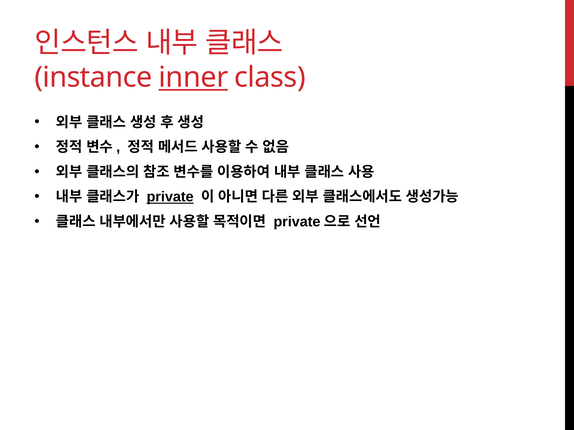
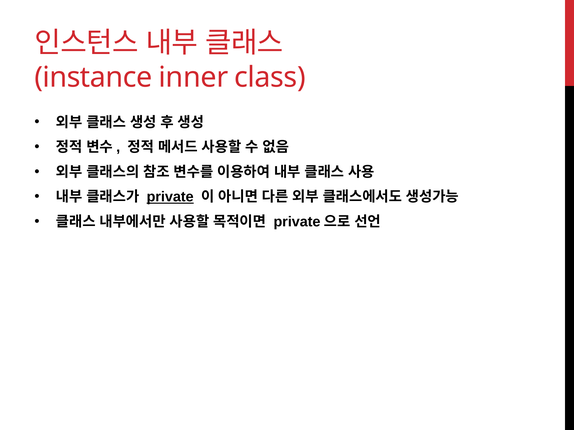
inner underline: present -> none
